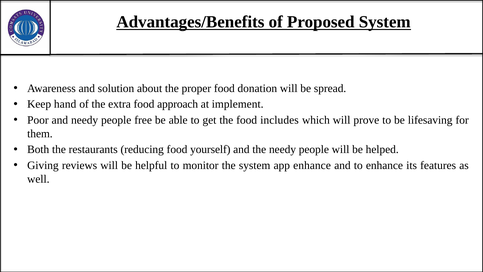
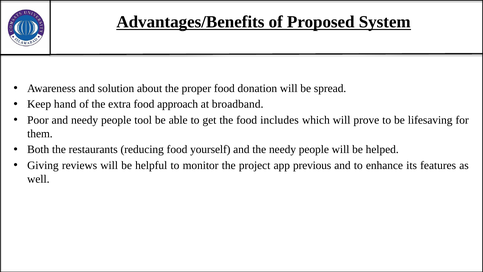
implement: implement -> broadband
free: free -> tool
the system: system -> project
app enhance: enhance -> previous
